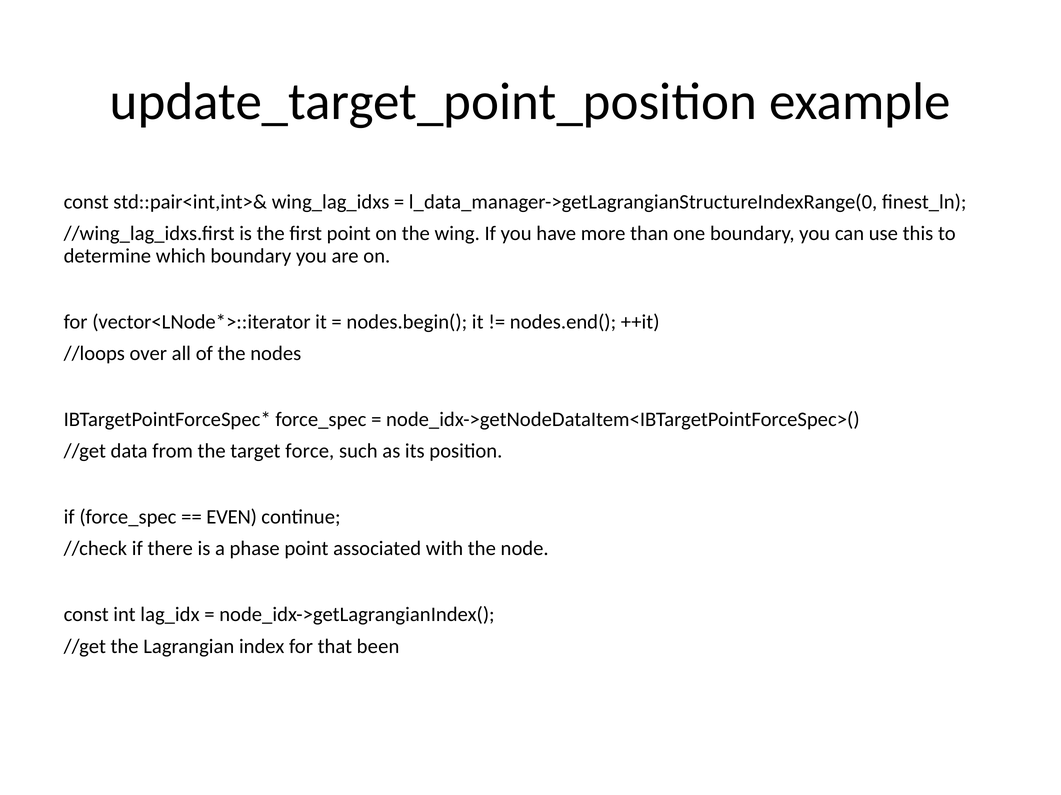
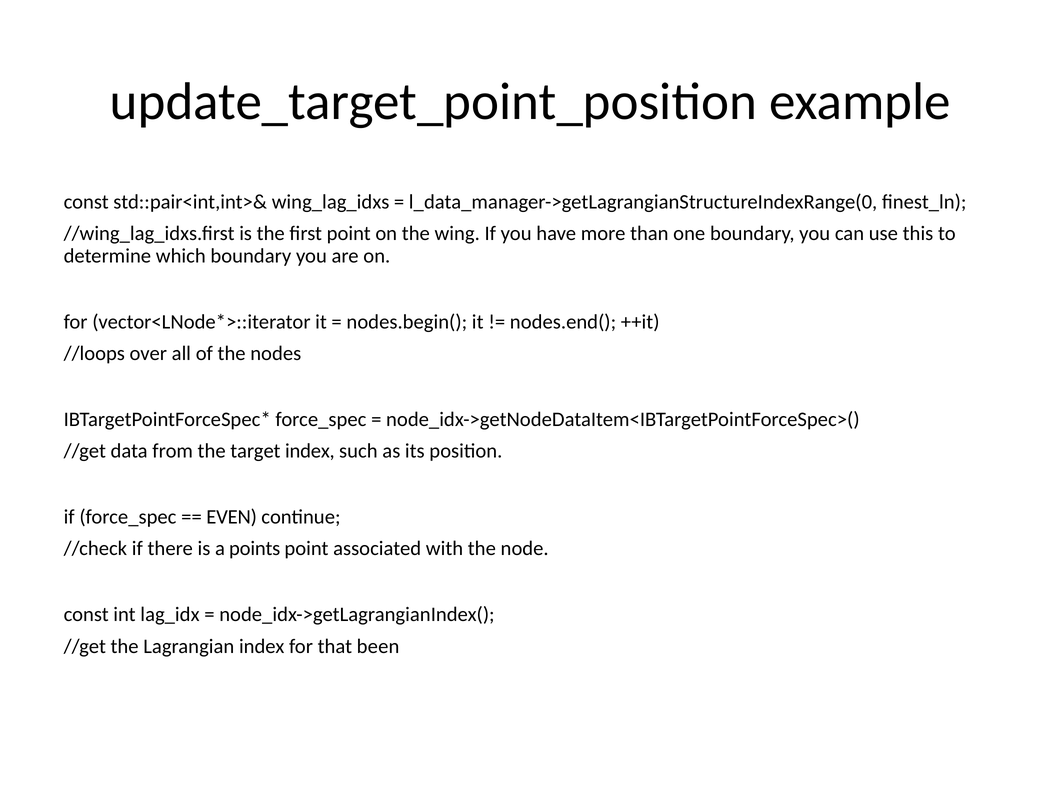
target force: force -> index
phase: phase -> points
